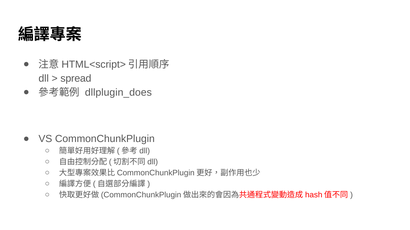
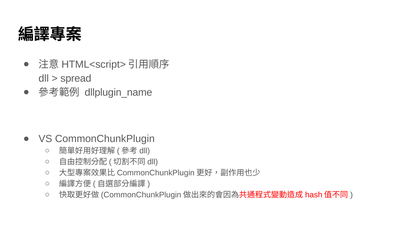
dllplugin_does: dllplugin_does -> dllplugin_name
